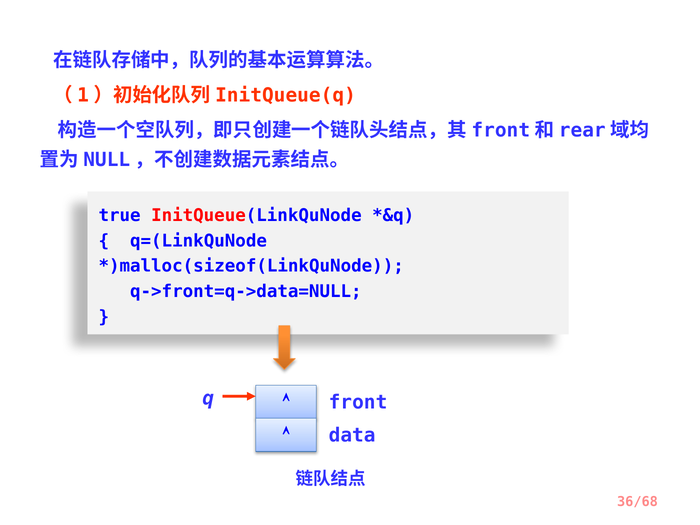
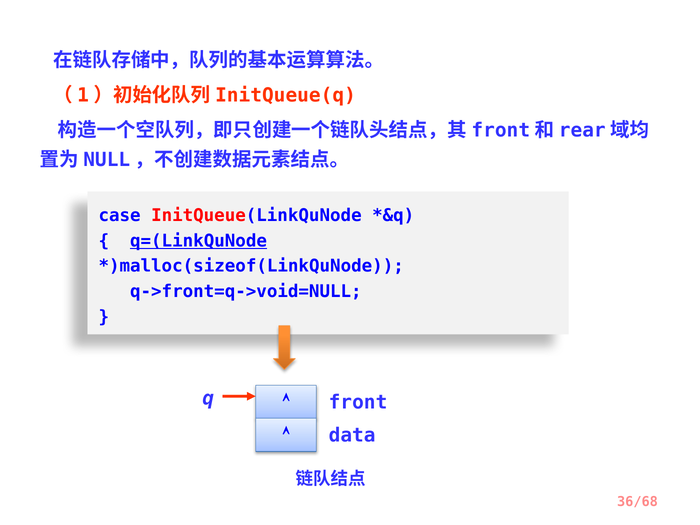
true: true -> case
q=(LinkQuNode underline: none -> present
q->front=q->data=NULL: q->front=q->data=NULL -> q->front=q->void=NULL
